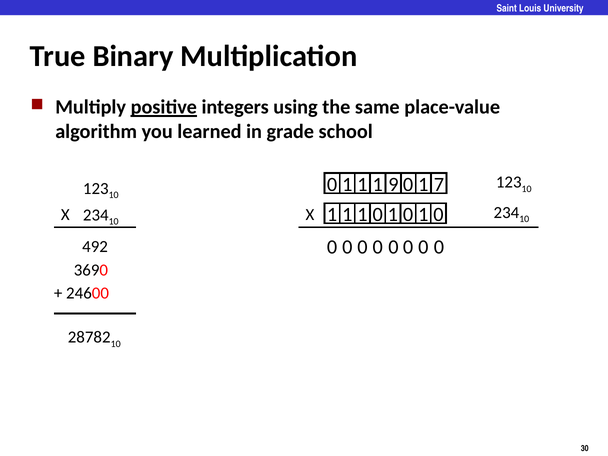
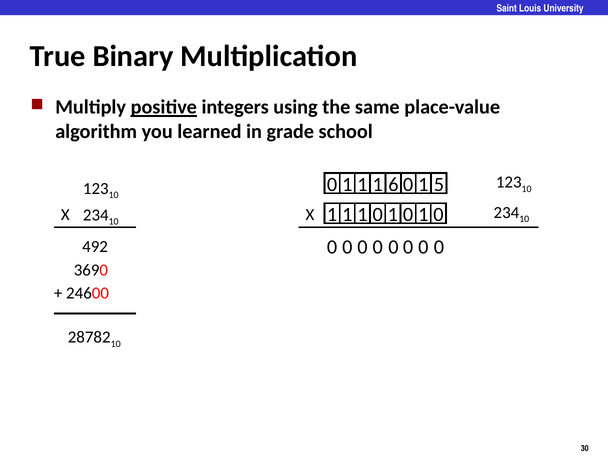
9: 9 -> 6
7: 7 -> 5
